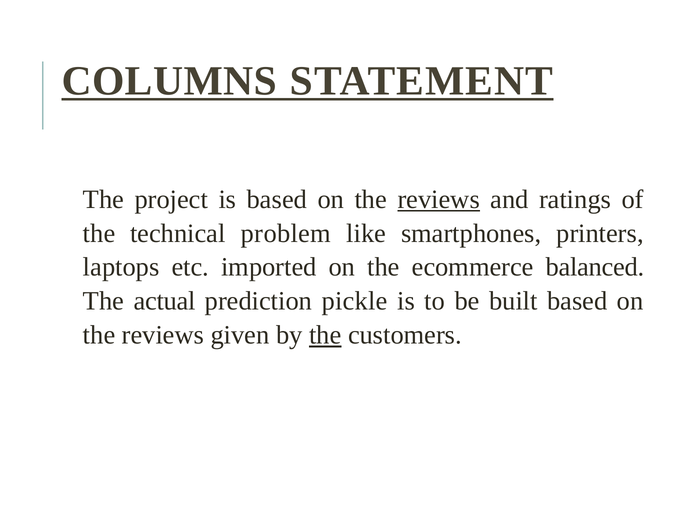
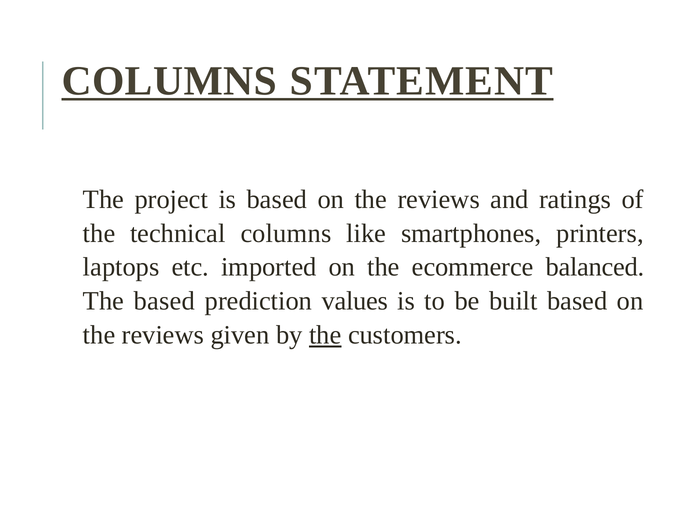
reviews at (439, 200) underline: present -> none
technical problem: problem -> columns
The actual: actual -> based
pickle: pickle -> values
